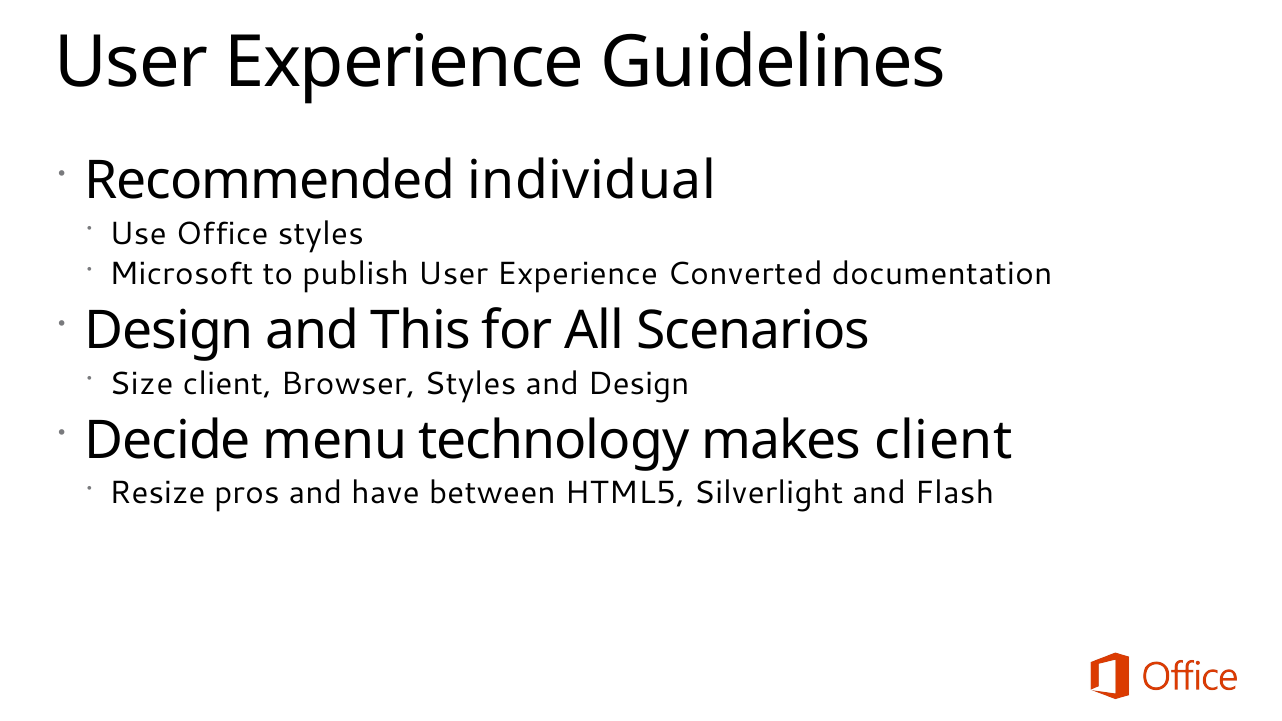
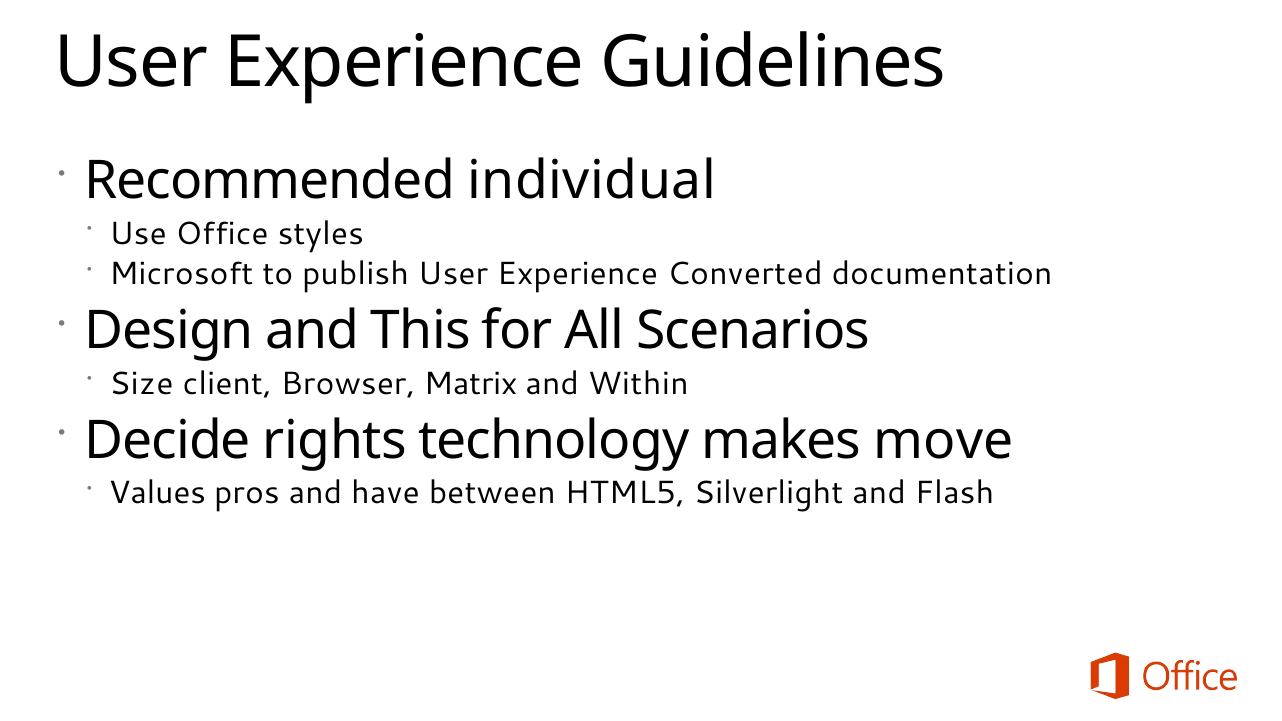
Browser Styles: Styles -> Matrix
and Design: Design -> Within
menu: menu -> rights
makes client: client -> move
Resize: Resize -> Values
